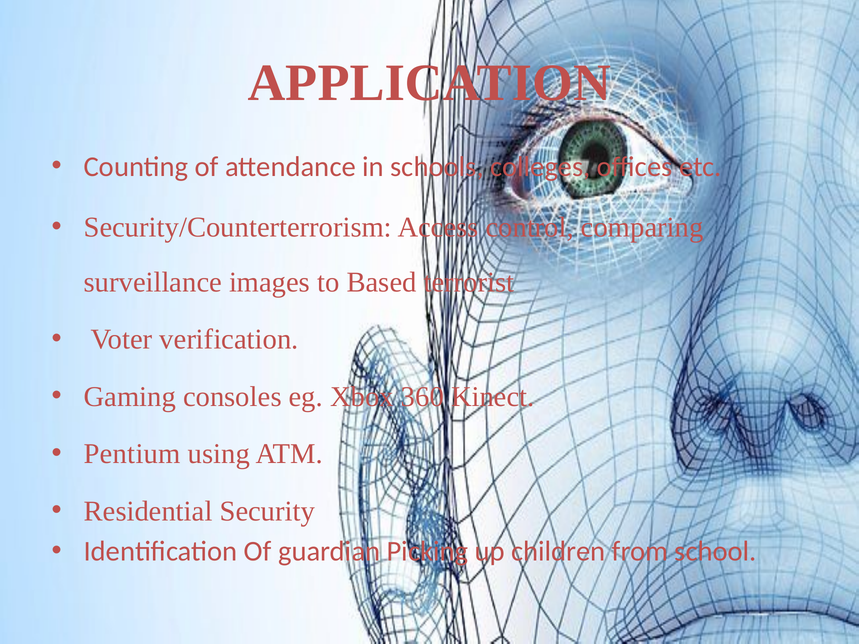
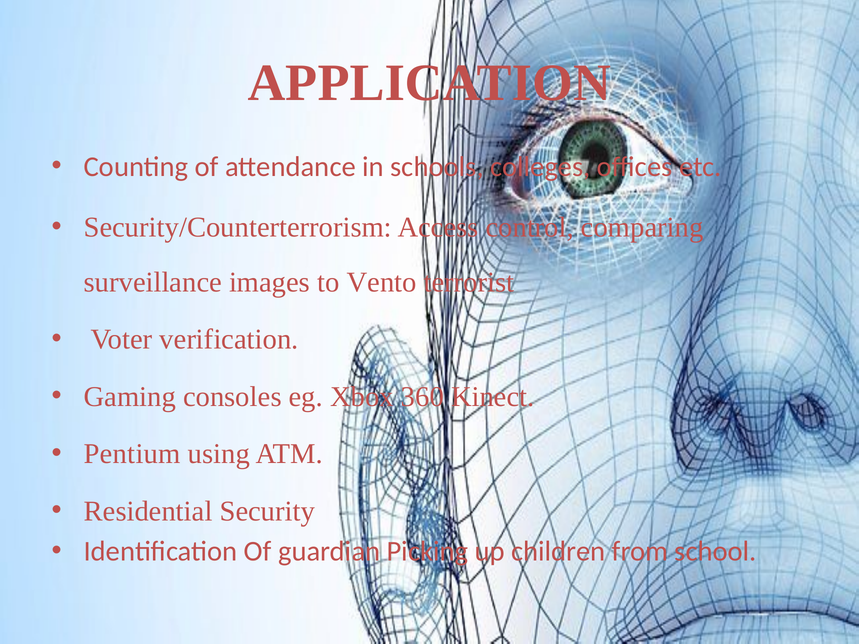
Based: Based -> Vento
